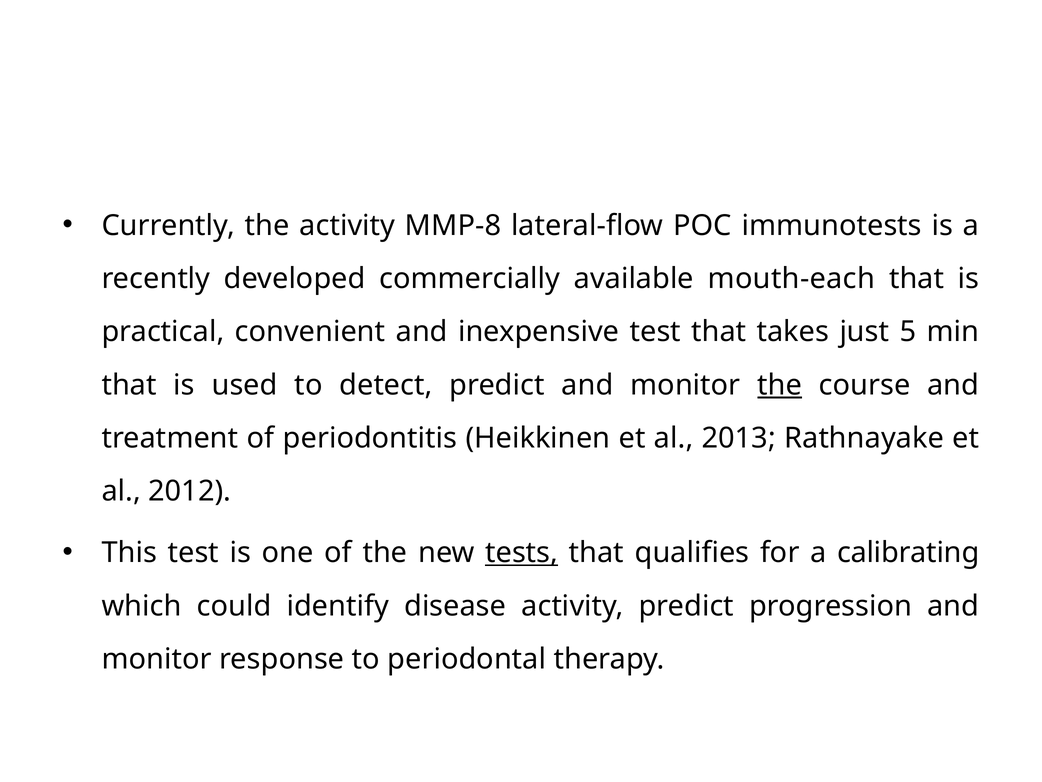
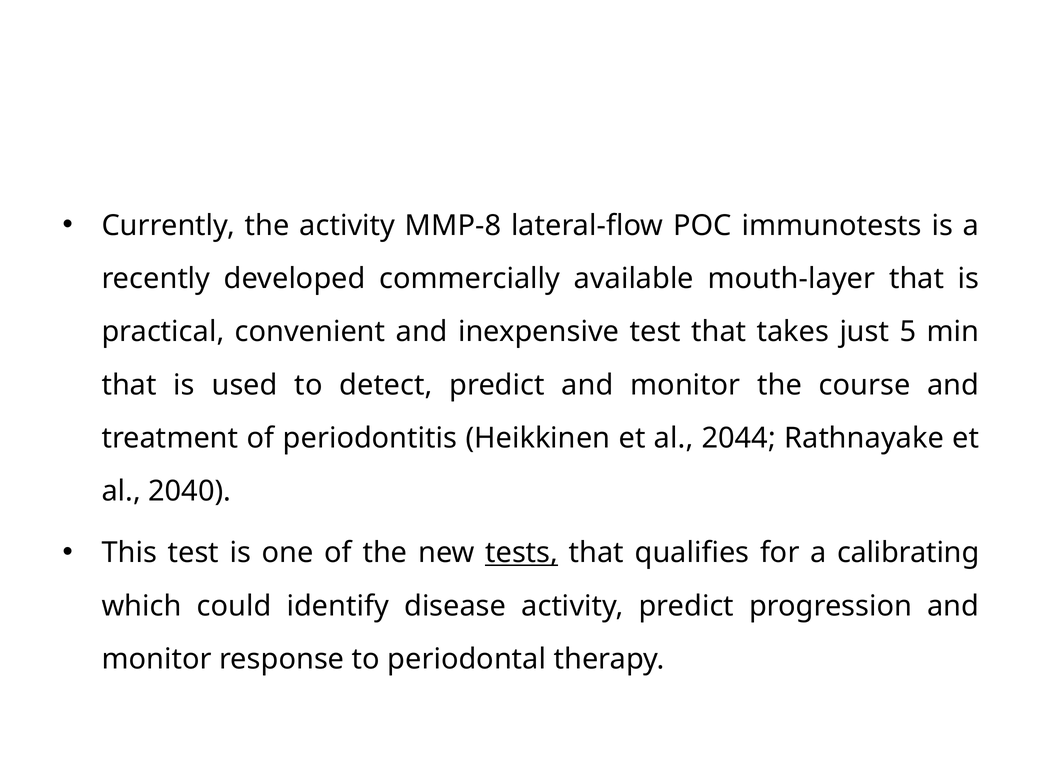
mouth-each: mouth-each -> mouth-layer
the at (780, 385) underline: present -> none
2013: 2013 -> 2044
2012: 2012 -> 2040
